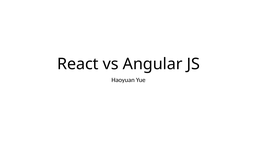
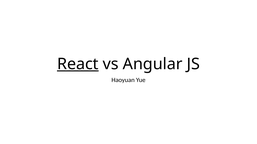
React underline: none -> present
